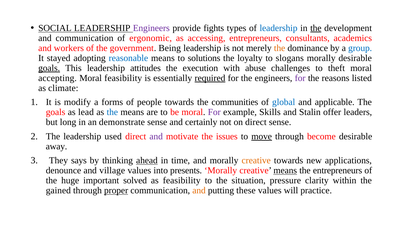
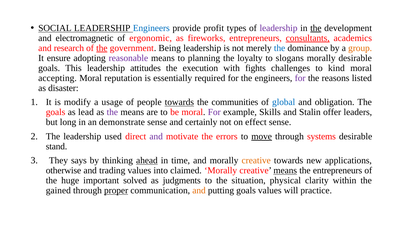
Engineers at (151, 28) colour: purple -> blue
fights: fights -> profit
leadership at (279, 28) colour: blue -> purple
and communication: communication -> electromagnetic
accessing: accessing -> fireworks
consultants underline: none -> present
workers: workers -> research
the at (102, 48) underline: none -> present
the at (280, 48) colour: orange -> blue
group colour: blue -> orange
stayed: stayed -> ensure
reasonable colour: blue -> purple
solutions: solutions -> planning
goals at (49, 68) underline: present -> none
abuse: abuse -> fights
theft: theft -> kind
Moral feasibility: feasibility -> reputation
required underline: present -> none
climate: climate -> disaster
forms: forms -> usage
towards at (179, 102) underline: none -> present
applicable: applicable -> obligation
the at (112, 112) colour: blue -> purple
on direct: direct -> effect
issues: issues -> errors
become: become -> systems
away: away -> stand
denounce: denounce -> otherwise
village: village -> trading
presents: presents -> claimed
as feasibility: feasibility -> judgments
pressure: pressure -> physical
putting these: these -> goals
